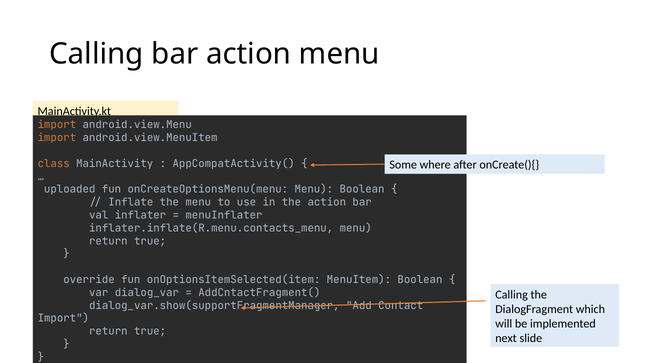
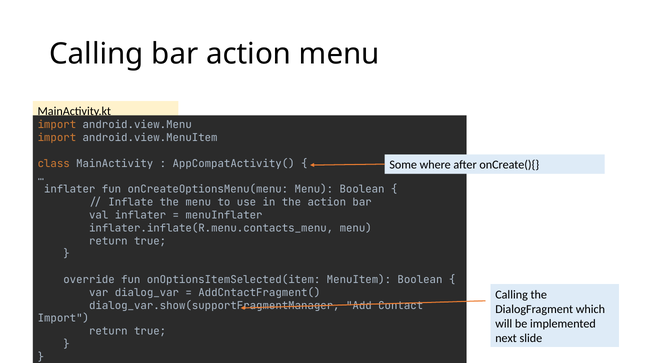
uploaded at (70, 189): uploaded -> inflater
